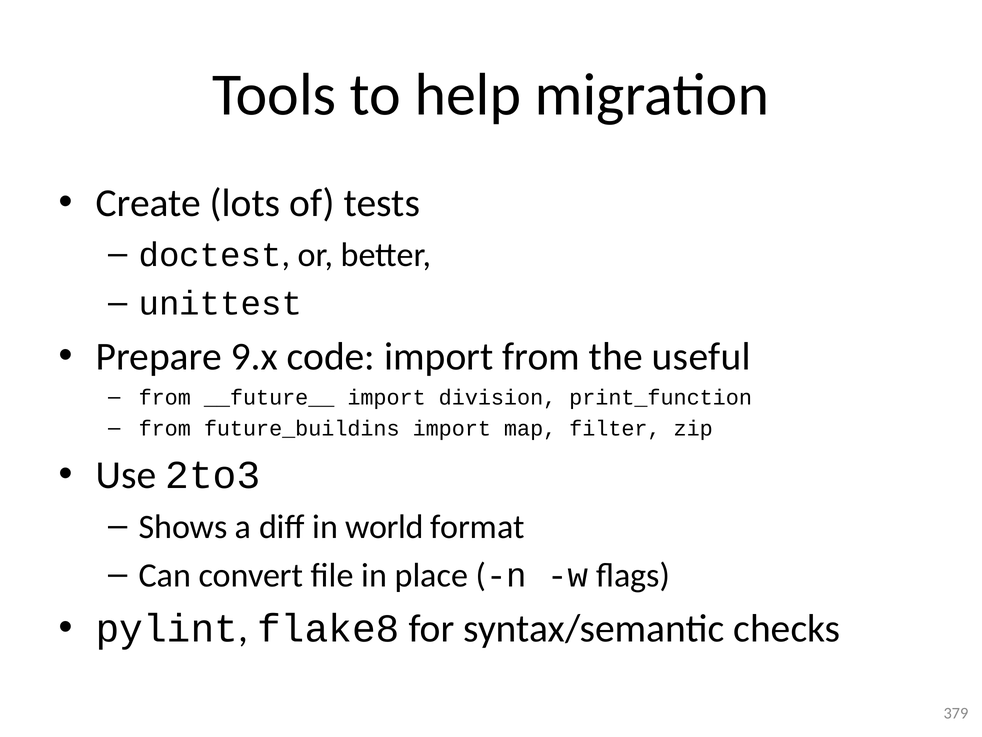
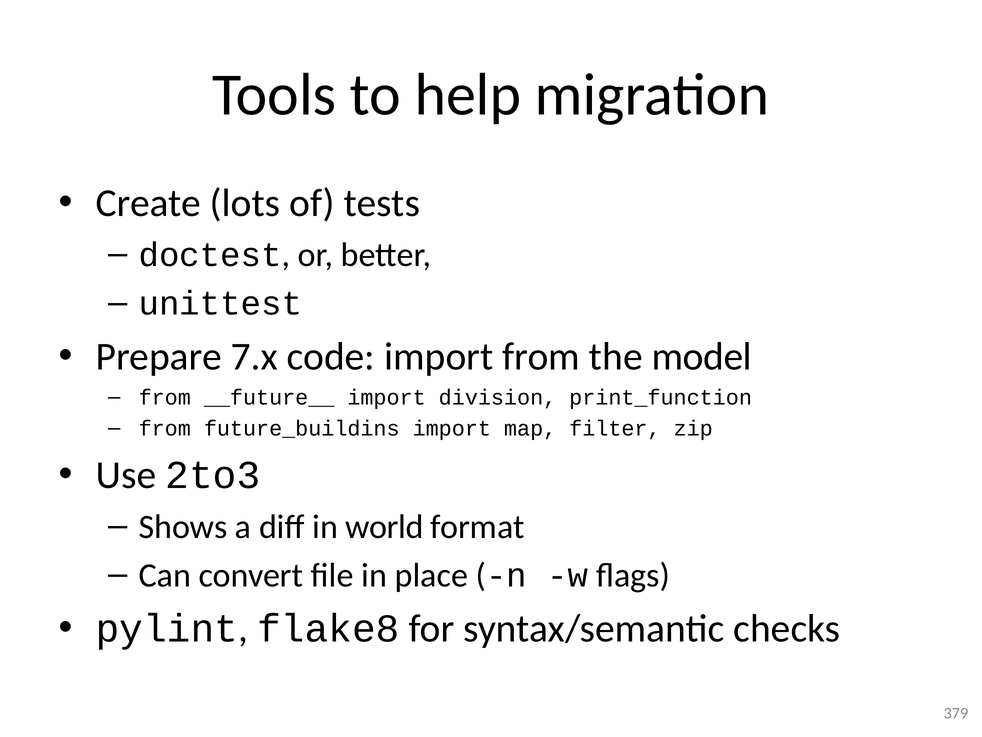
9.x: 9.x -> 7.x
useful: useful -> model
